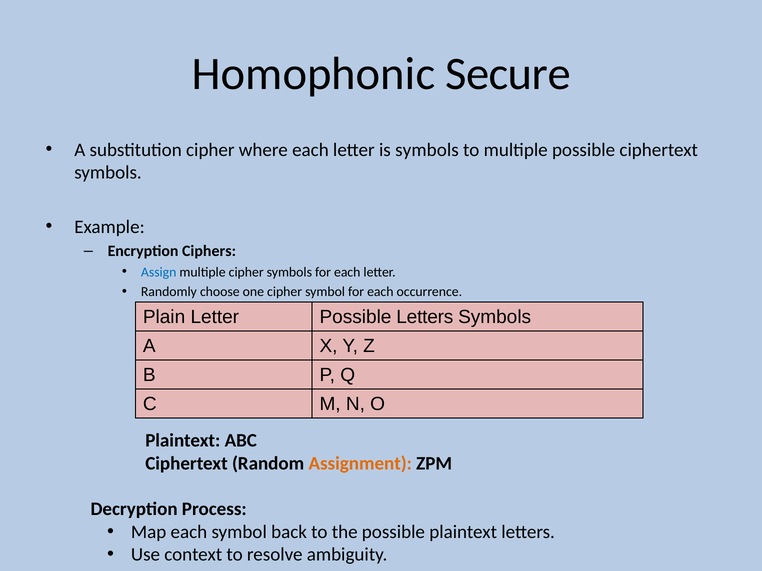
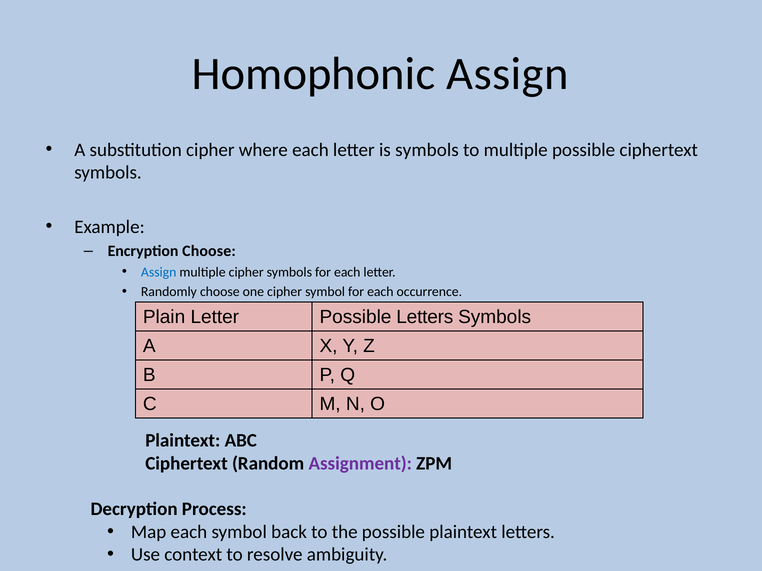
Homophonic Secure: Secure -> Assign
Encryption Ciphers: Ciphers -> Choose
Assignment colour: orange -> purple
